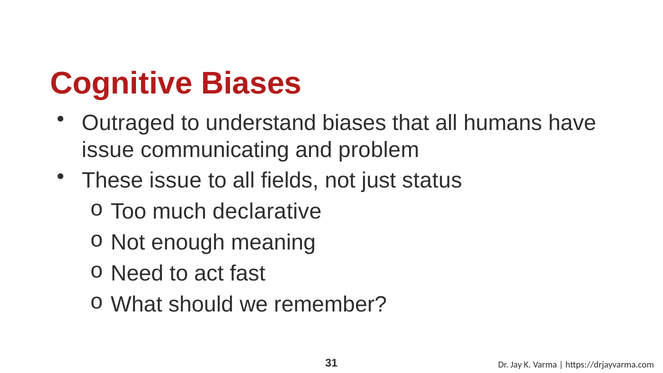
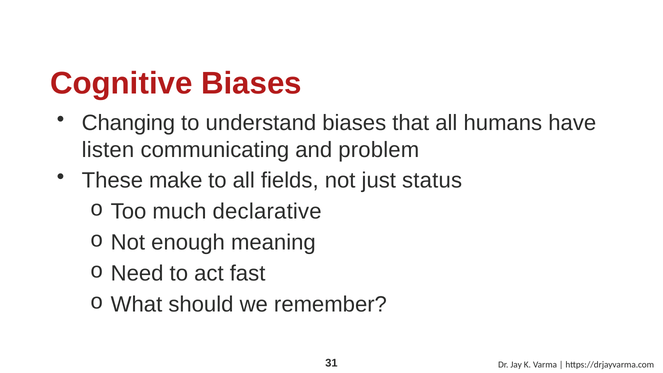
Outraged: Outraged -> Changing
issue at (108, 150): issue -> listen
These issue: issue -> make
